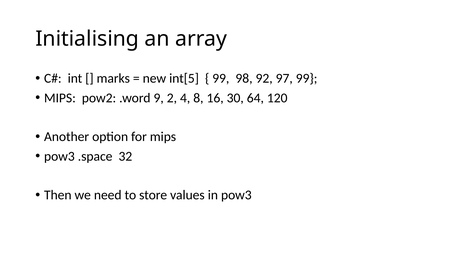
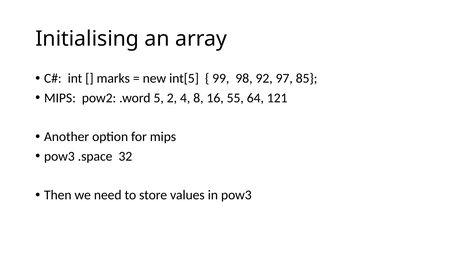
97 99: 99 -> 85
9: 9 -> 5
30: 30 -> 55
120: 120 -> 121
